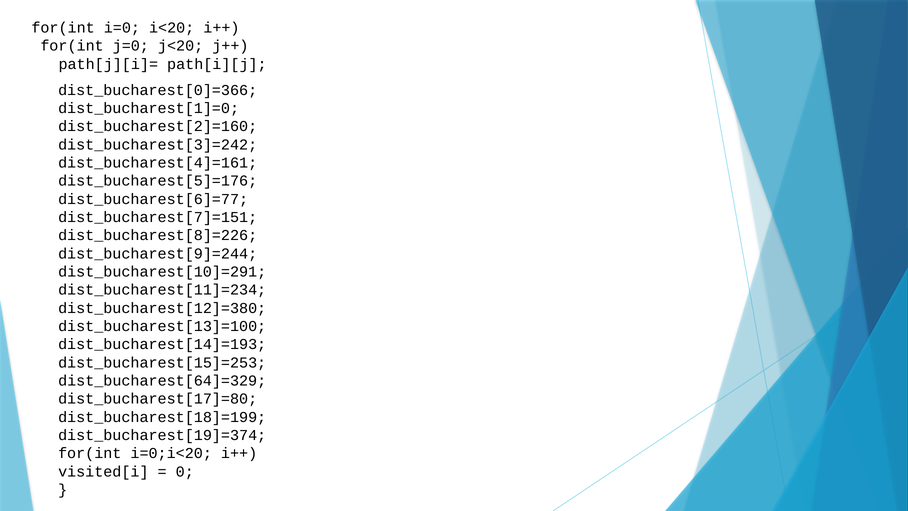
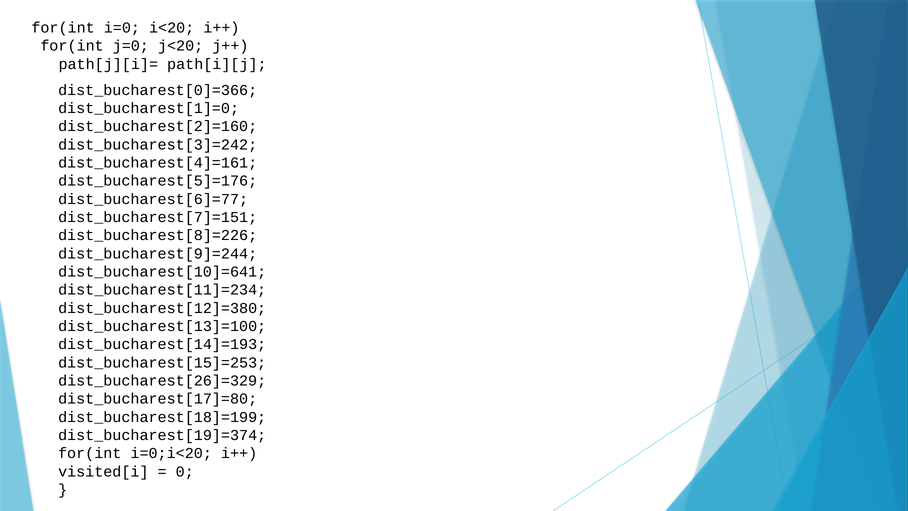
dist_bucharest[10]=291: dist_bucharest[10]=291 -> dist_bucharest[10]=641
dist_bucharest[64]=329: dist_bucharest[64]=329 -> dist_bucharest[26]=329
